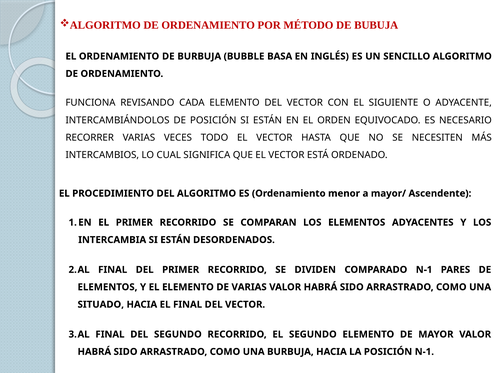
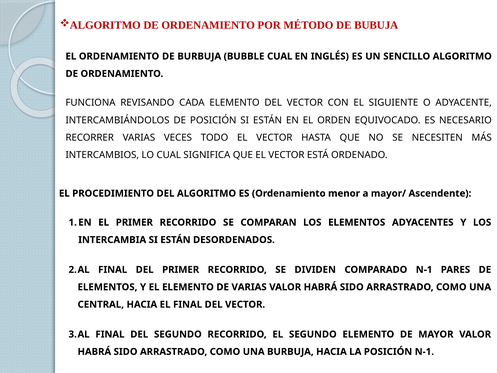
BUBBLE BASA: BASA -> CUAL
SITUADO: SITUADO -> CENTRAL
